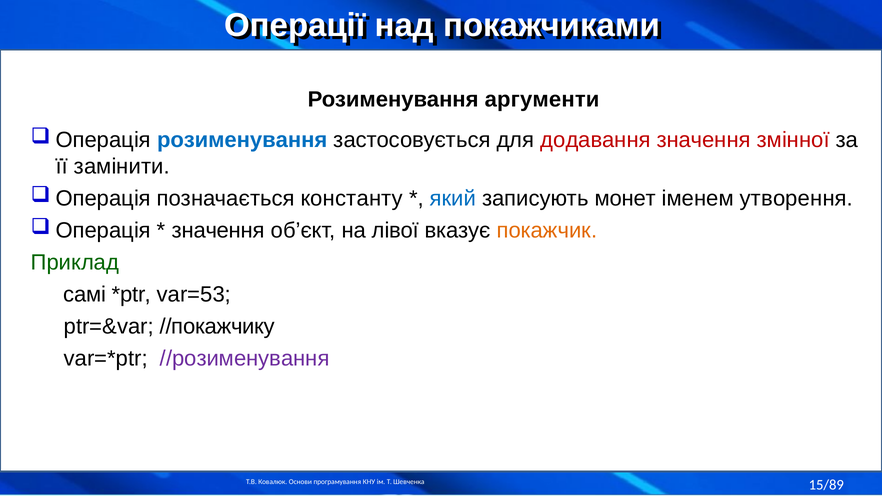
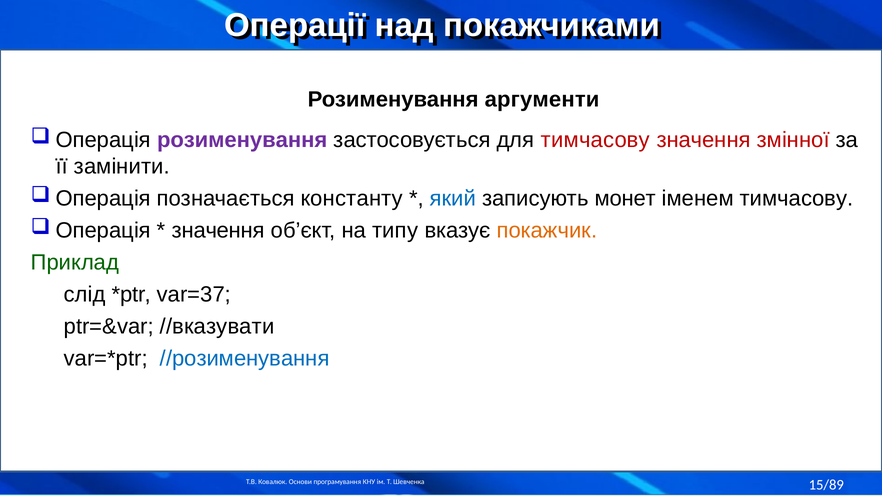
розименування at (242, 140) colour: blue -> purple
для додавання: додавання -> тимчасову
іменем утворення: утворення -> тимчасову
лівої: лівої -> типу
самі: самі -> слід
var=53: var=53 -> var=37
//покажчику: //покажчику -> //вказувати
//розименування colour: purple -> blue
